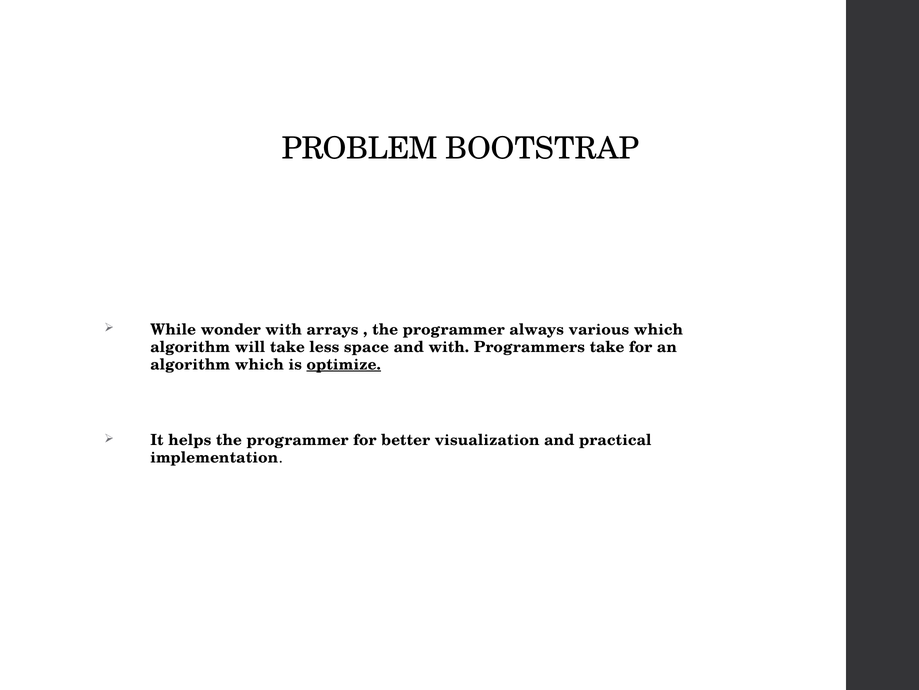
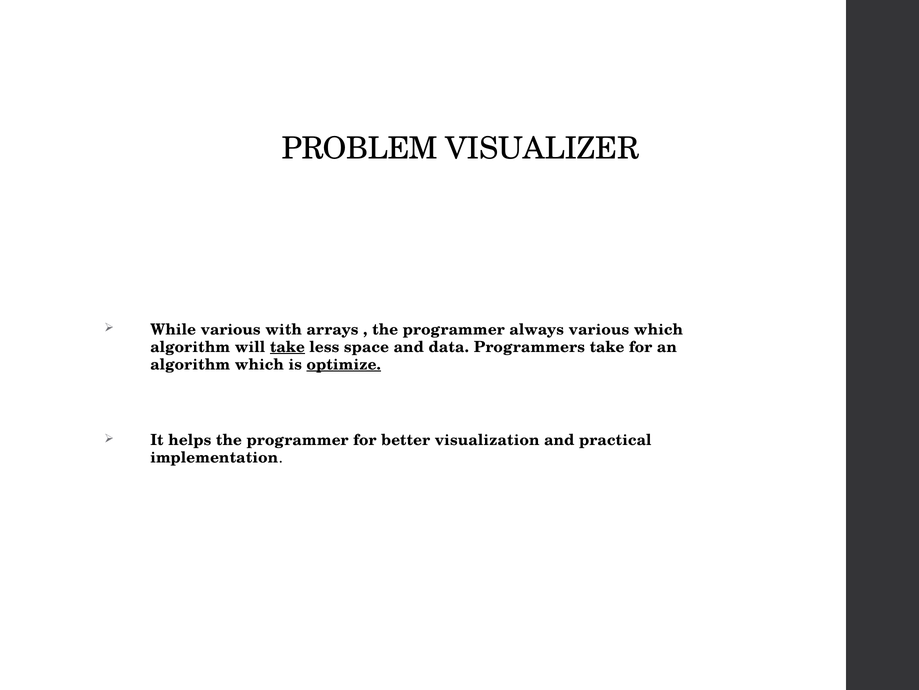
BOOTSTRAP: BOOTSTRAP -> VISUALIZER
While wonder: wonder -> various
take at (287, 347) underline: none -> present
and with: with -> data
